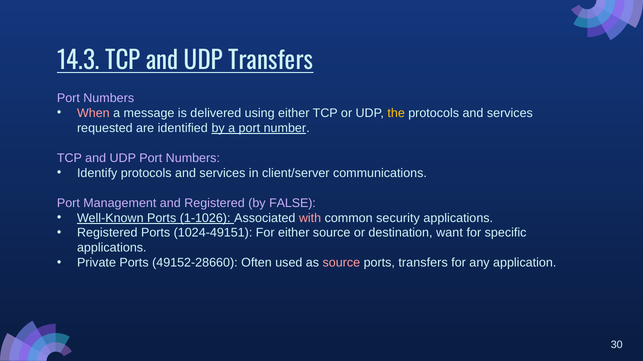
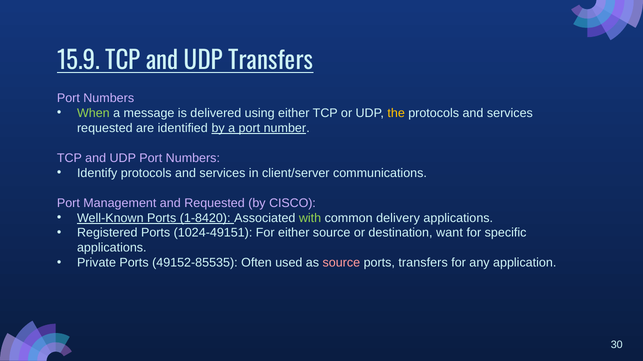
14.3: 14.3 -> 15.9
When colour: pink -> light green
and Registered: Registered -> Requested
FALSE: FALSE -> CISCO
1-1026: 1-1026 -> 1-8420
with colour: pink -> light green
security: security -> delivery
49152-28660: 49152-28660 -> 49152-85535
